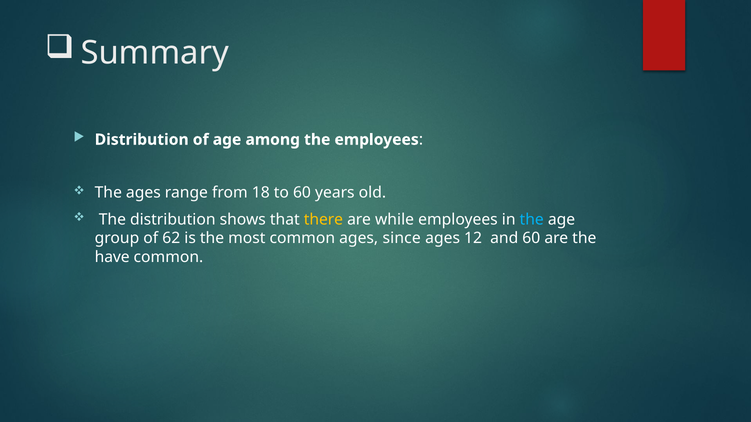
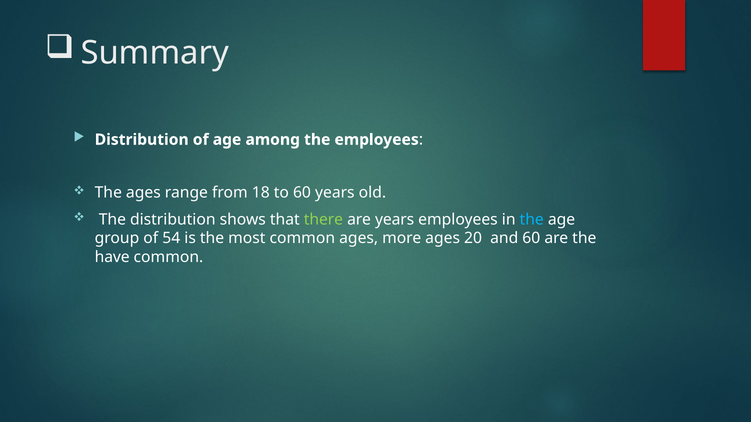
there colour: yellow -> light green
are while: while -> years
62: 62 -> 54
since: since -> more
12: 12 -> 20
